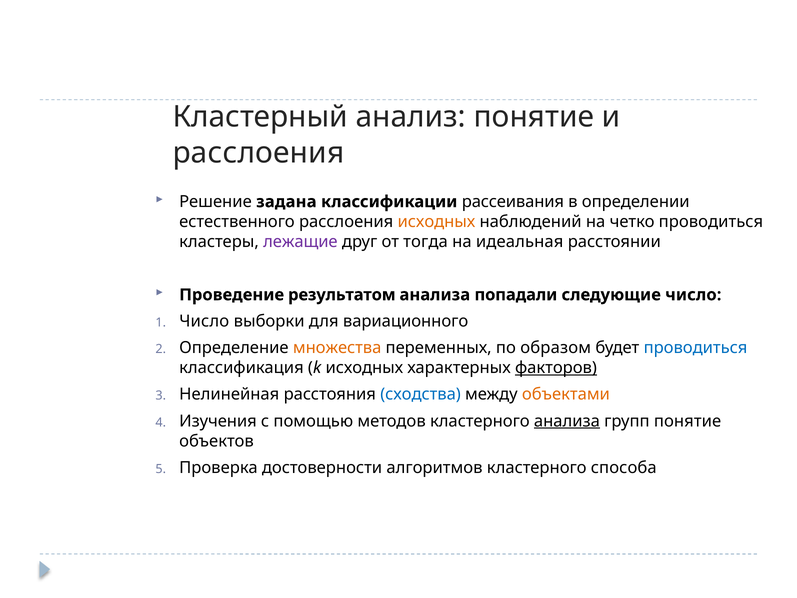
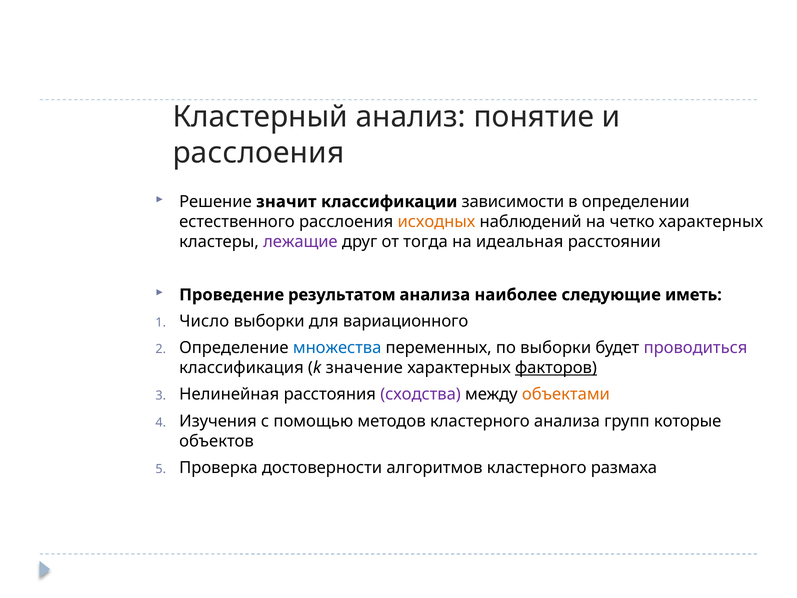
задана: задана -> значит
рассеивания: рассеивания -> зависимости
четко проводиться: проводиться -> характерных
попадали: попадали -> наиболее
следующие число: число -> иметь
множества colour: orange -> blue
по образом: образом -> выборки
проводиться at (696, 348) colour: blue -> purple
k исходных: исходных -> значение
сходства colour: blue -> purple
анализа at (567, 421) underline: present -> none
групп понятие: понятие -> которые
способа: способа -> размаха
